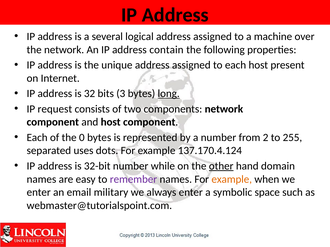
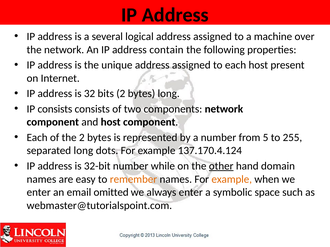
bits 3: 3 -> 2
long at (169, 94) underline: present -> none
IP request: request -> consists
the 0: 0 -> 2
2: 2 -> 5
separated uses: uses -> long
remember colour: purple -> orange
military: military -> omitted
